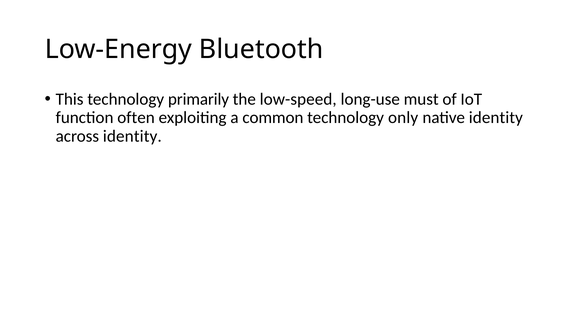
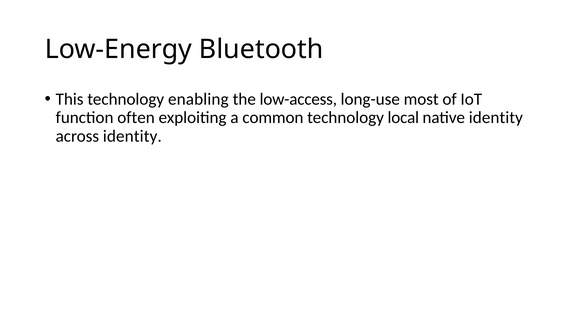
primarily: primarily -> enabling
low-speed: low-speed -> low-access
must: must -> most
only: only -> local
